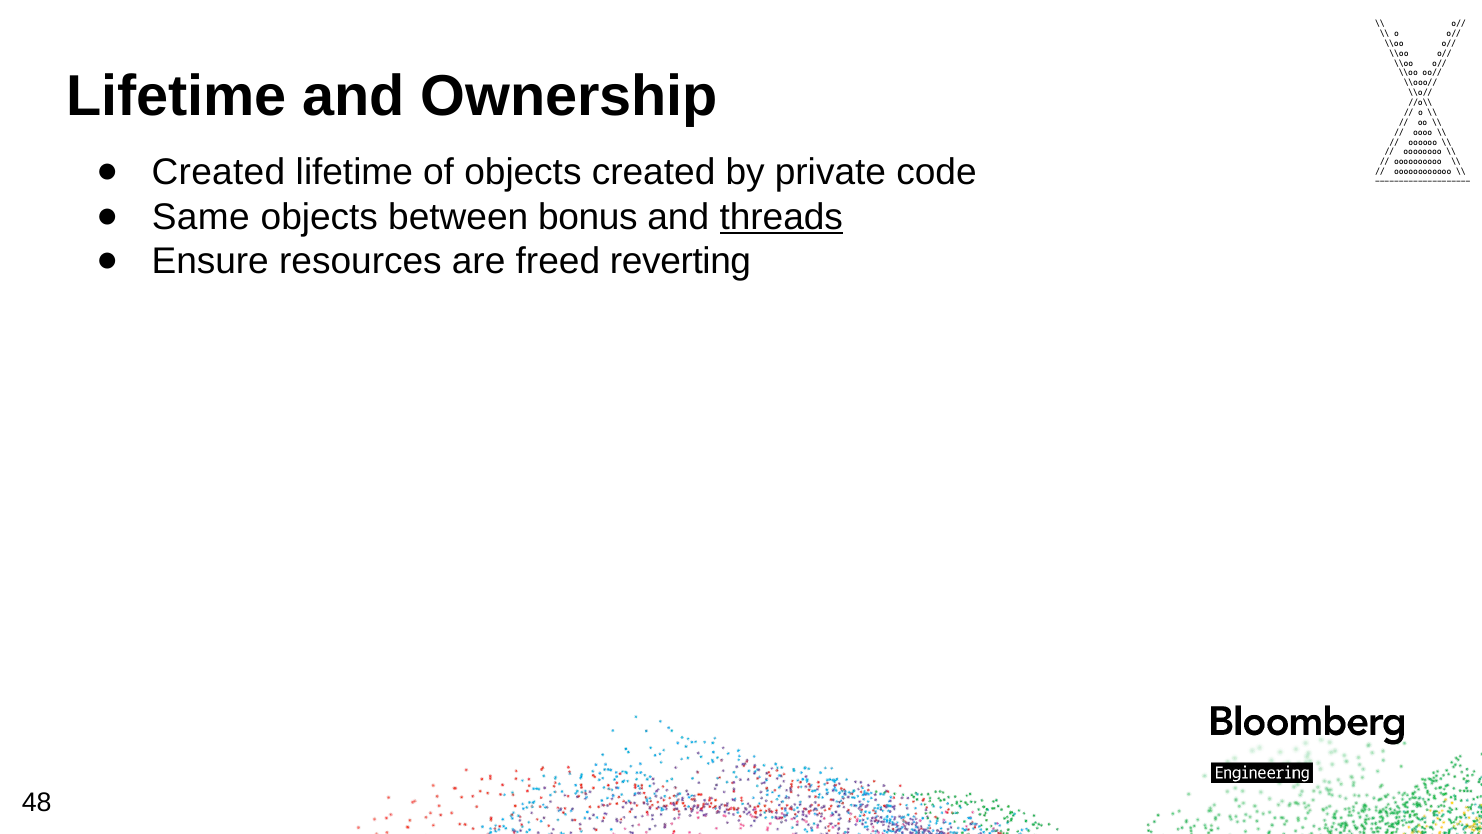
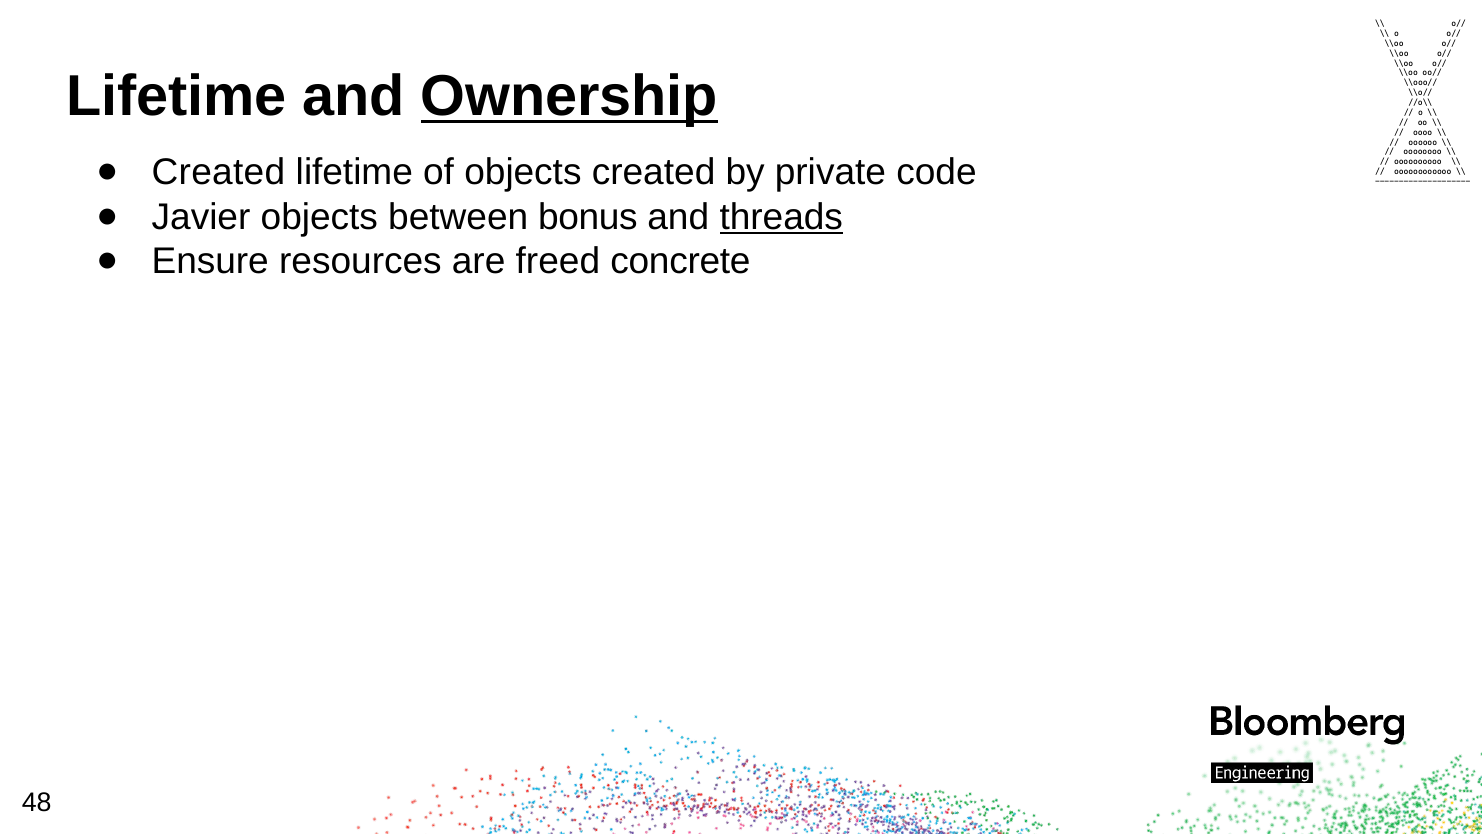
Ownership underline: none -> present
Same: Same -> Javier
reverting: reverting -> concrete
